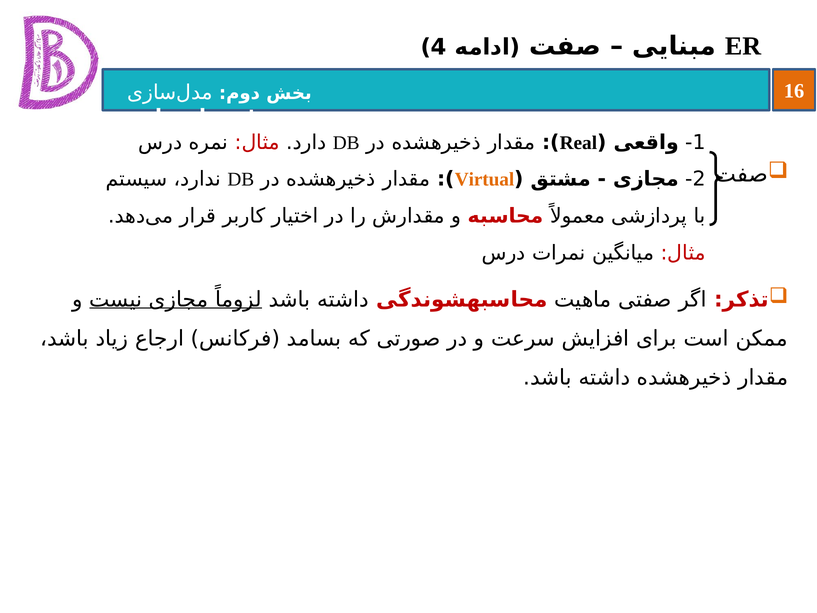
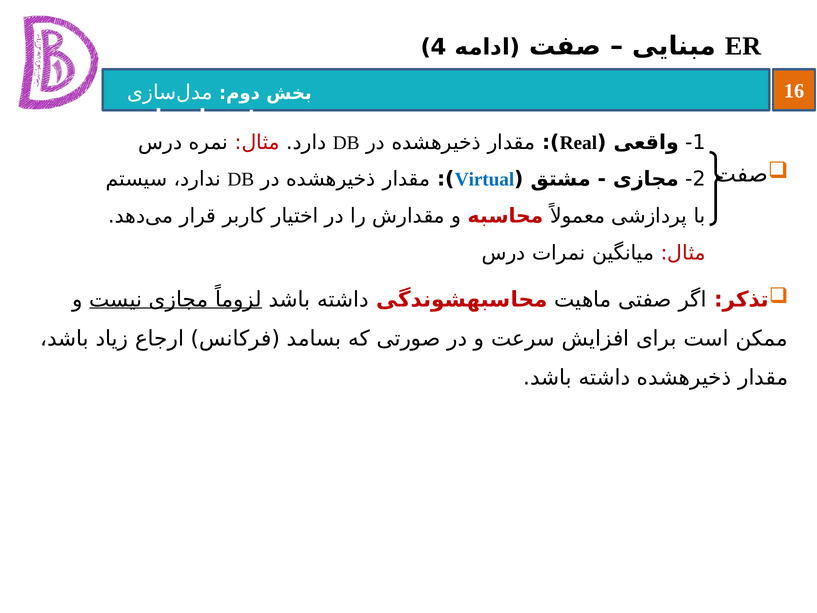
Virtual colour: orange -> blue
